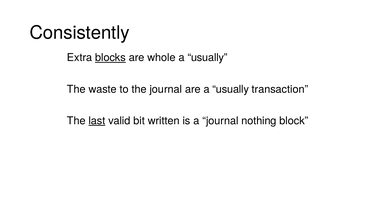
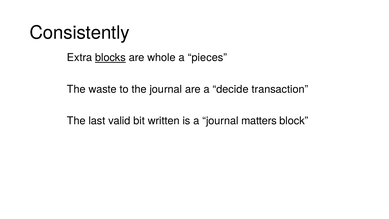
usually at (208, 58): usually -> pieces
are a usually: usually -> decide
last underline: present -> none
nothing: nothing -> matters
